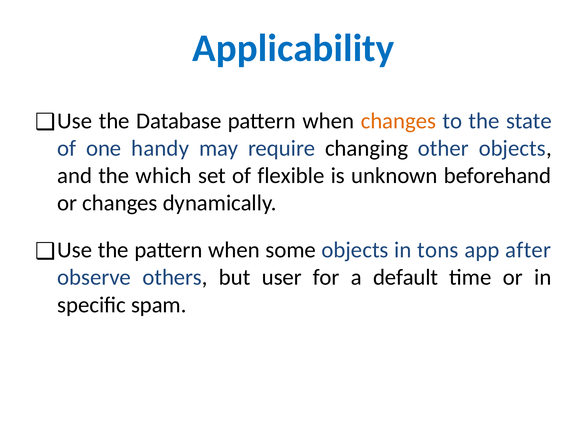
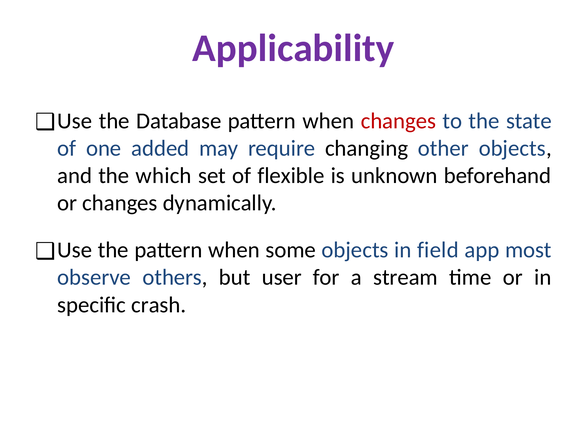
Applicability colour: blue -> purple
changes at (398, 121) colour: orange -> red
handy: handy -> added
tons: tons -> field
after: after -> most
default: default -> stream
spam: spam -> crash
